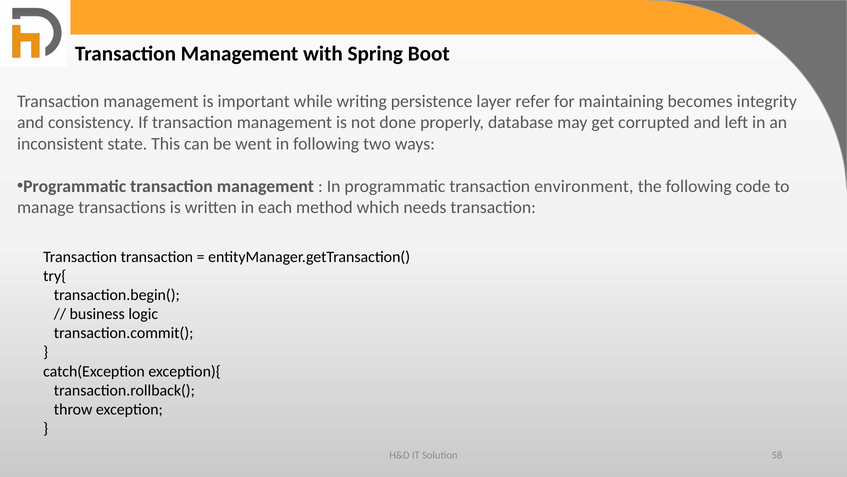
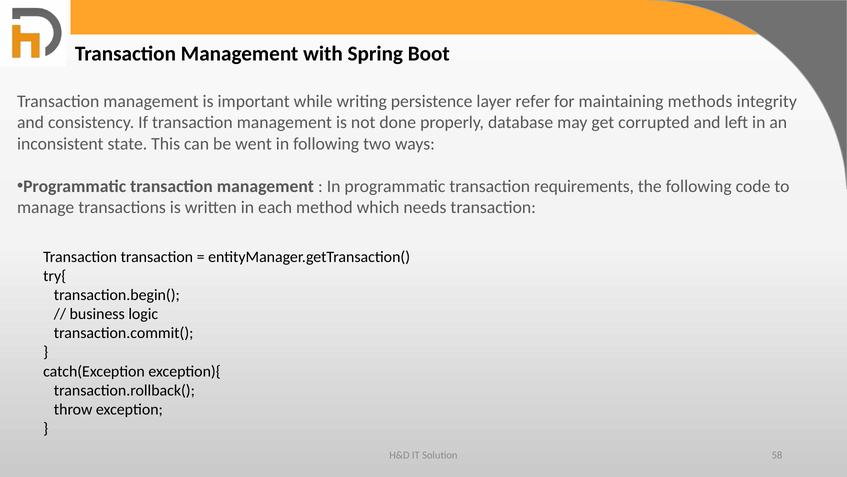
becomes: becomes -> methods
environment: environment -> requirements
